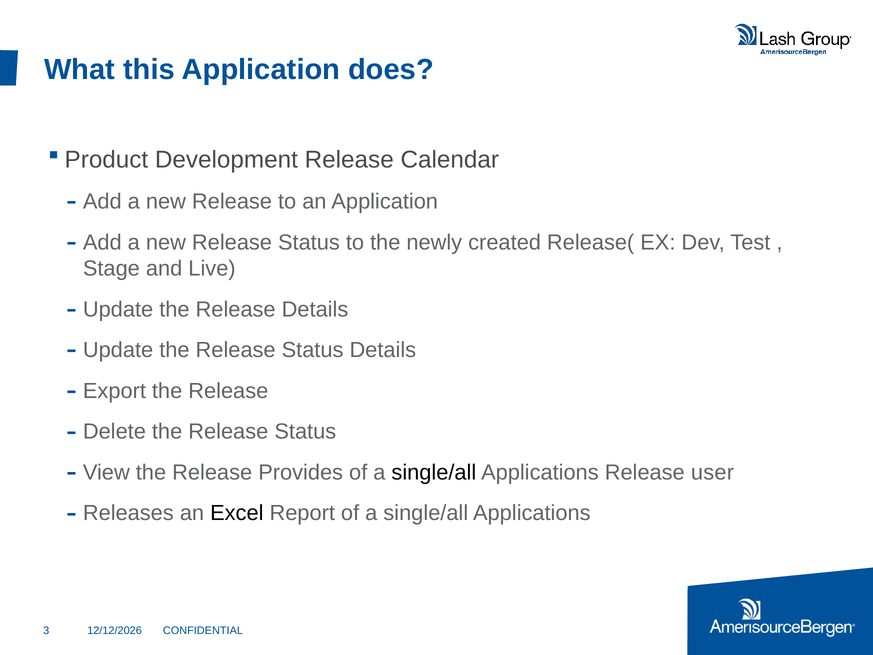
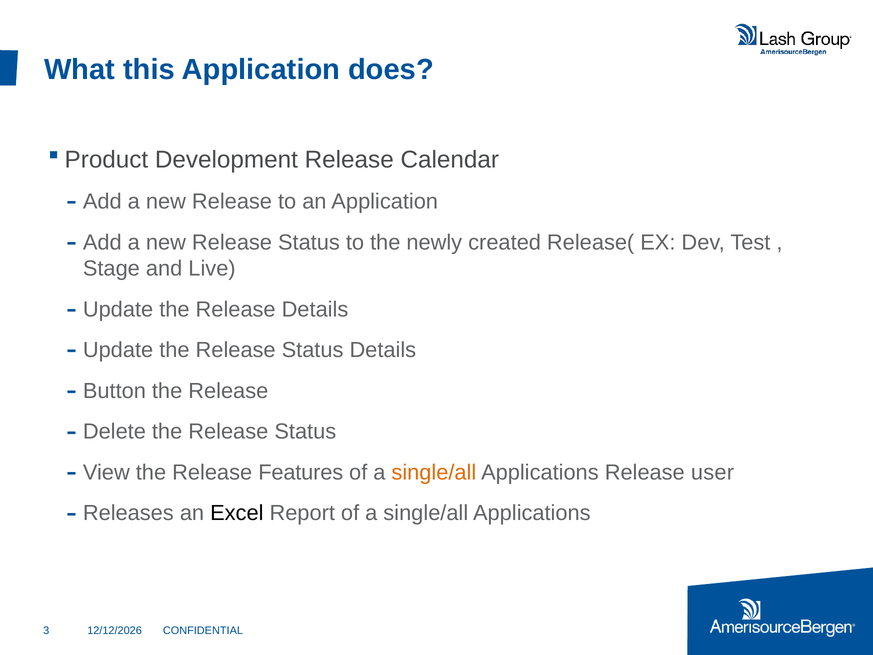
Export: Export -> Button
Provides: Provides -> Features
single/all at (434, 472) colour: black -> orange
